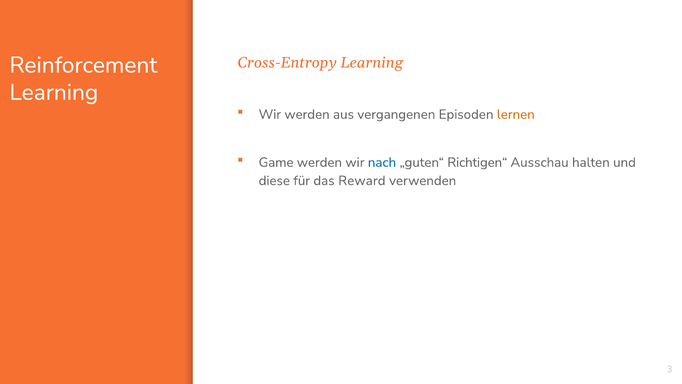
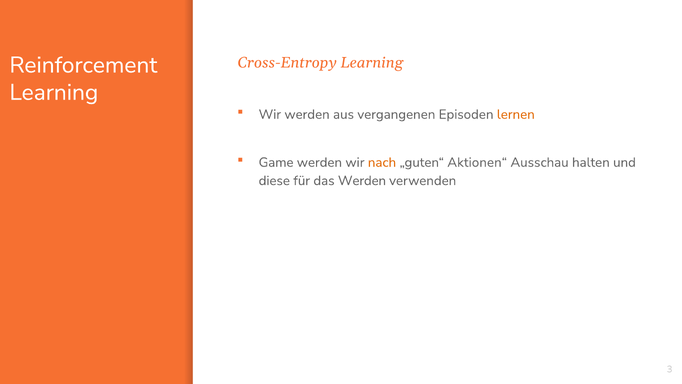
nach colour: blue -> orange
Richtigen“: Richtigen“ -> Aktionen“
das Reward: Reward -> Werden
